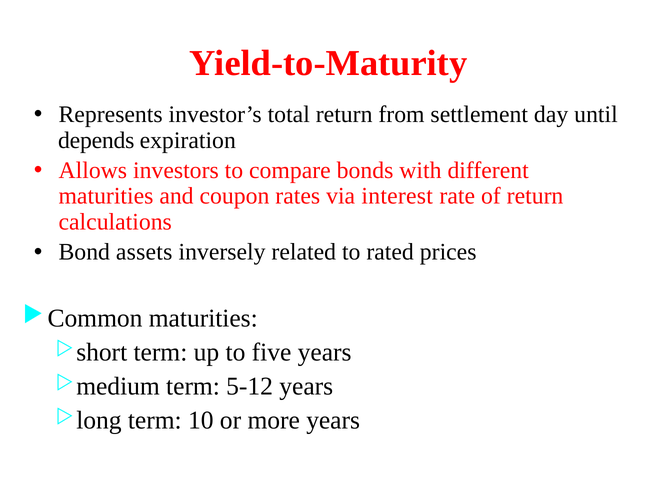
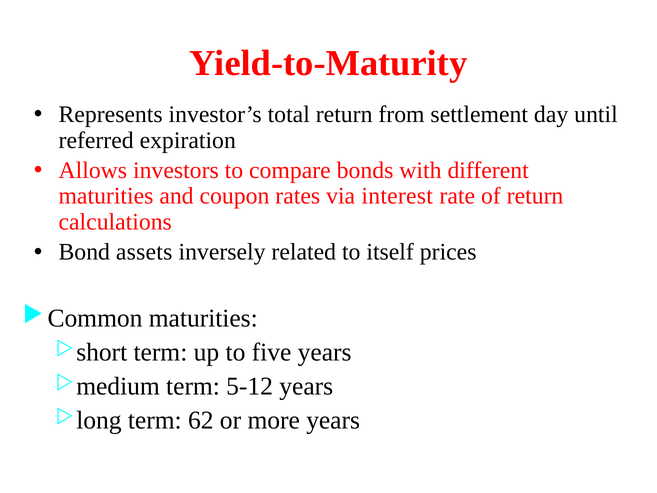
depends: depends -> referred
rated: rated -> itself
10: 10 -> 62
